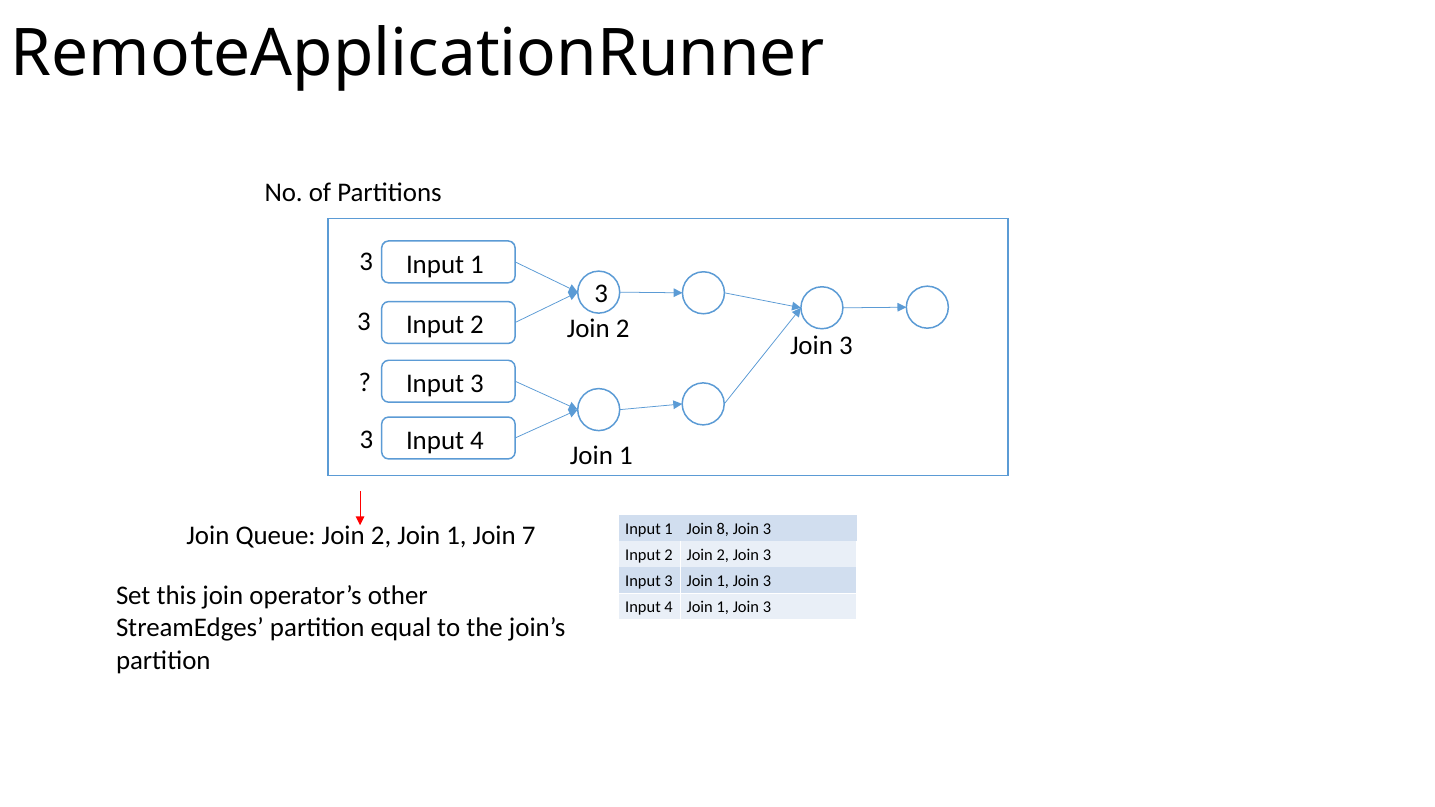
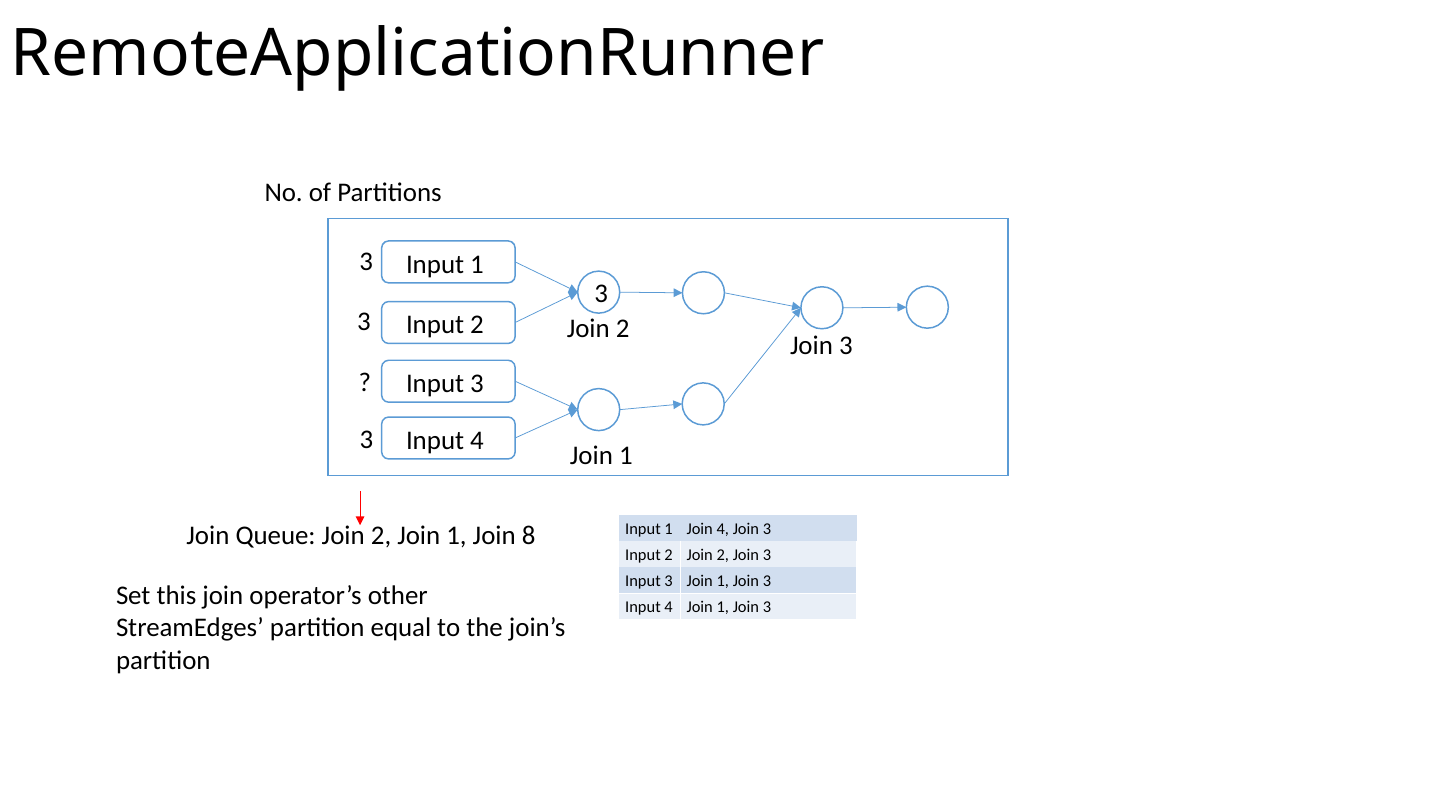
Join 8: 8 -> 4
7: 7 -> 8
